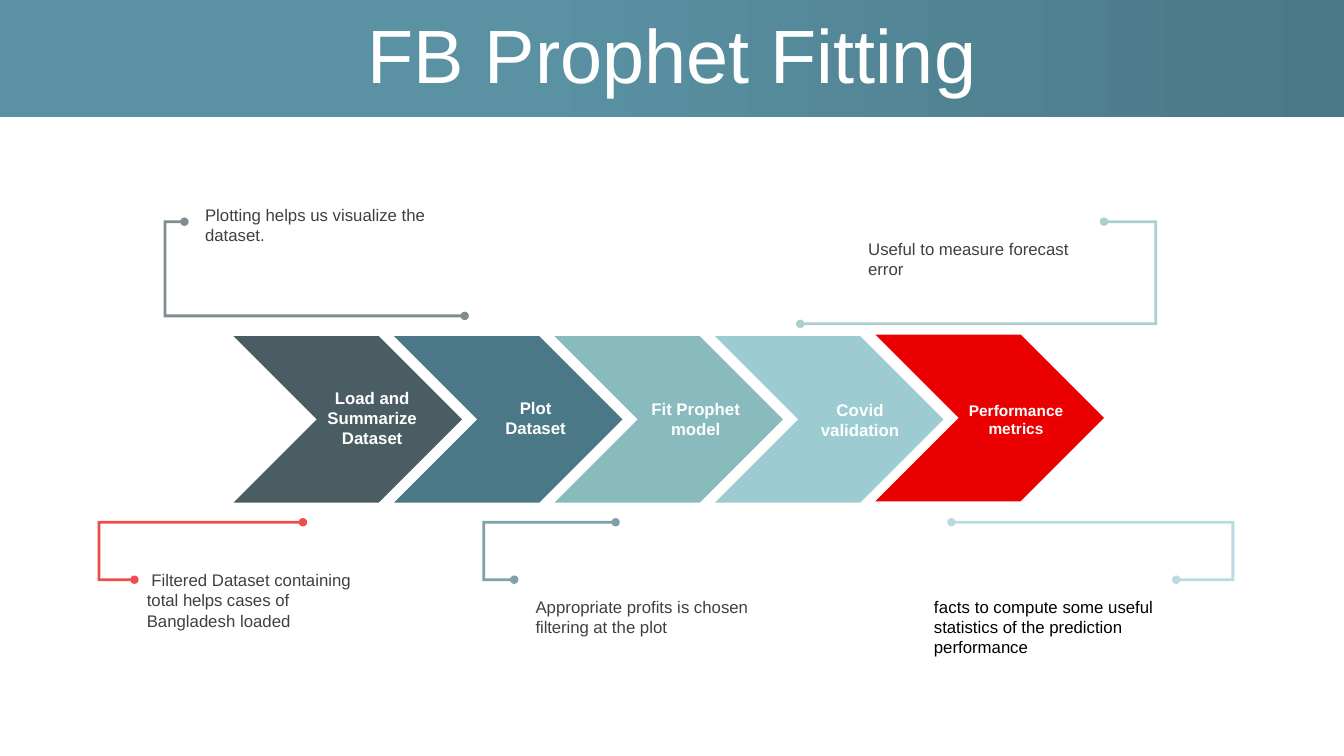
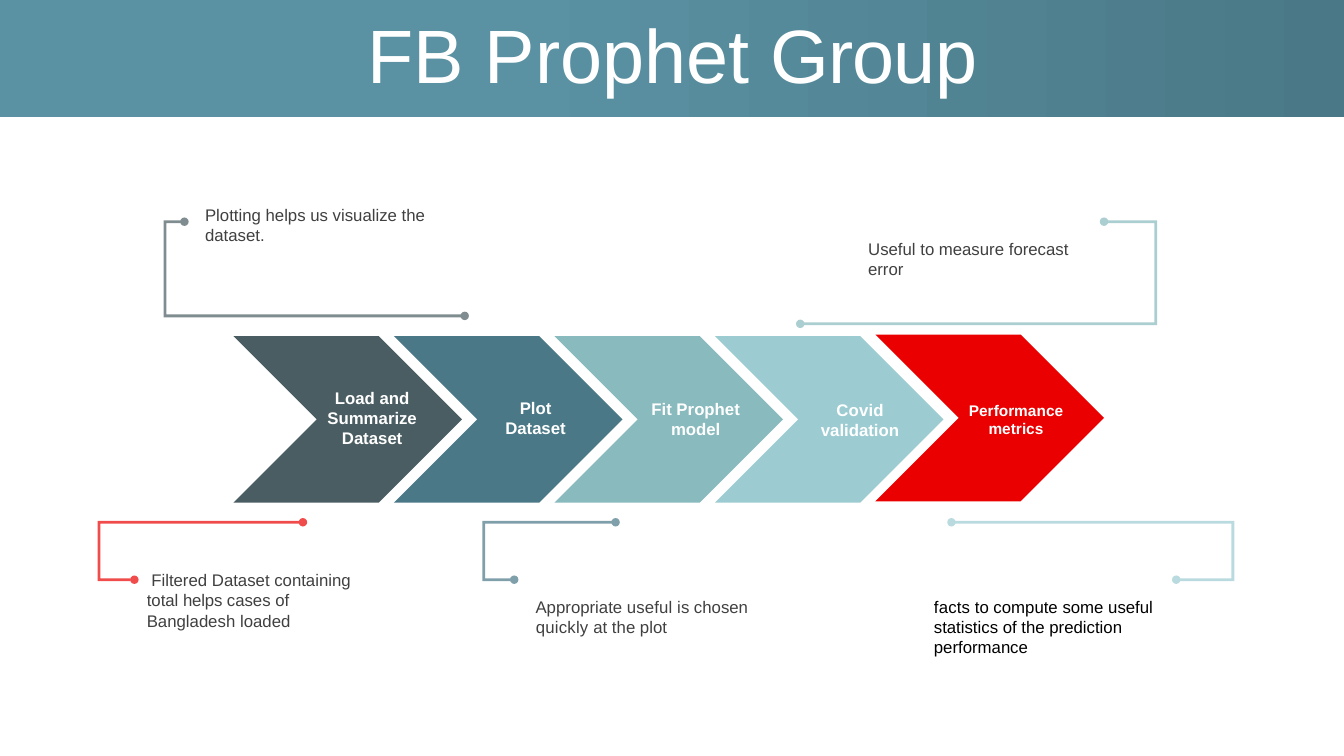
Fitting: Fitting -> Group
Appropriate profits: profits -> useful
filtering: filtering -> quickly
